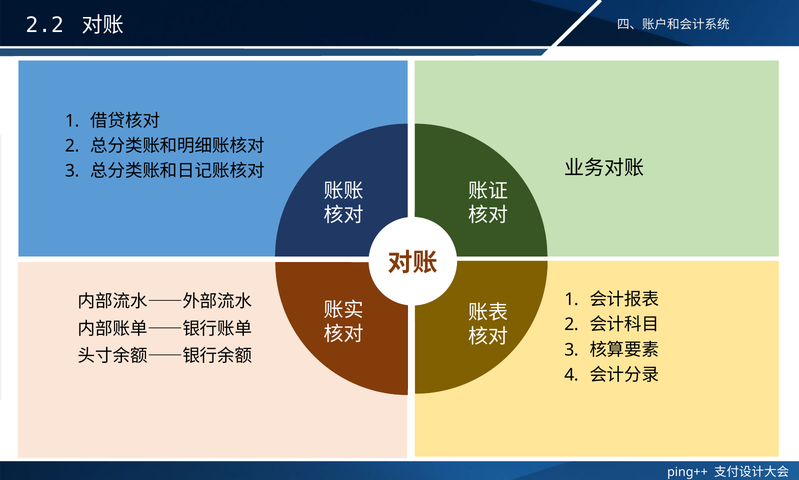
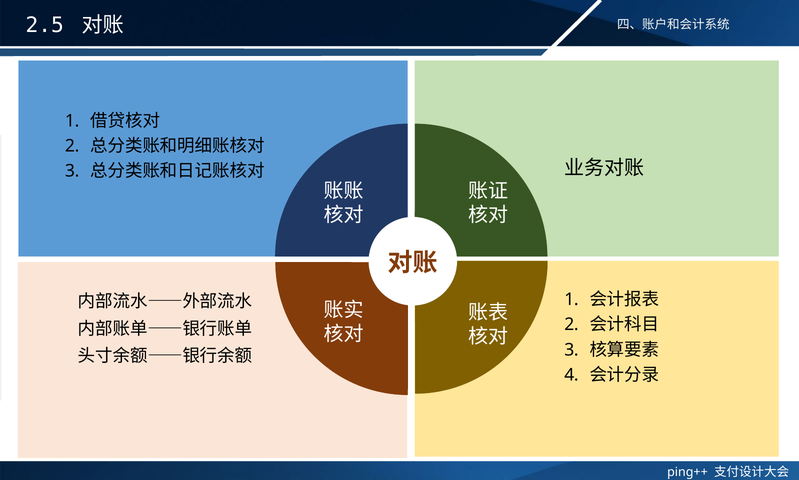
2.2: 2.2 -> 2.5
